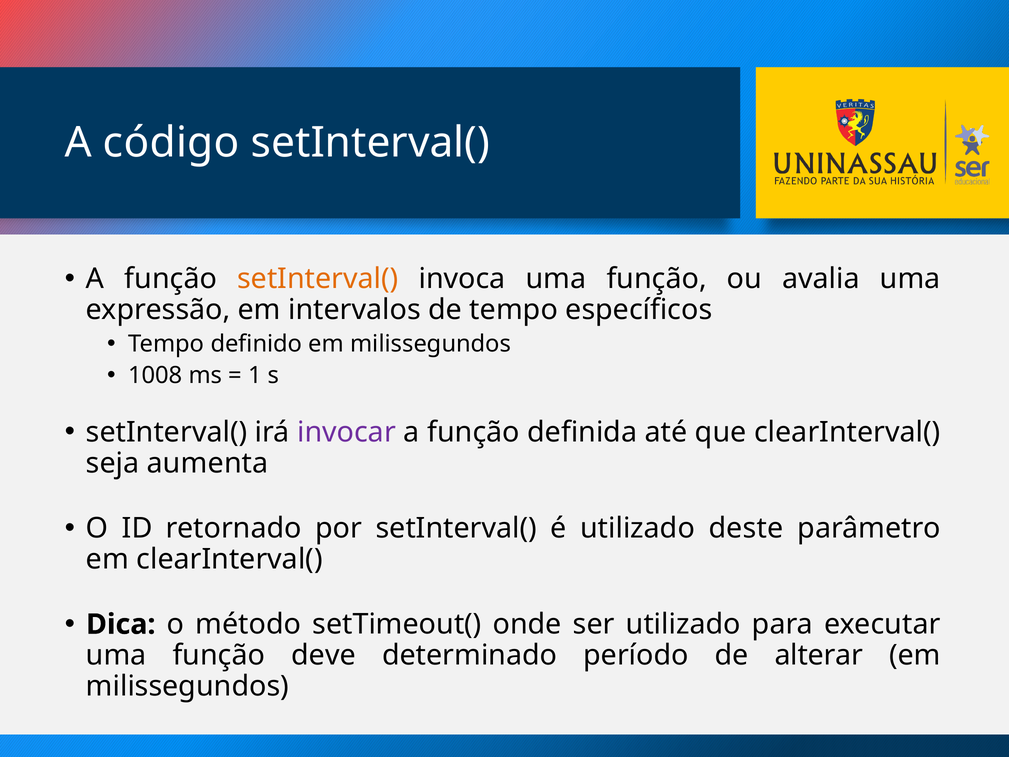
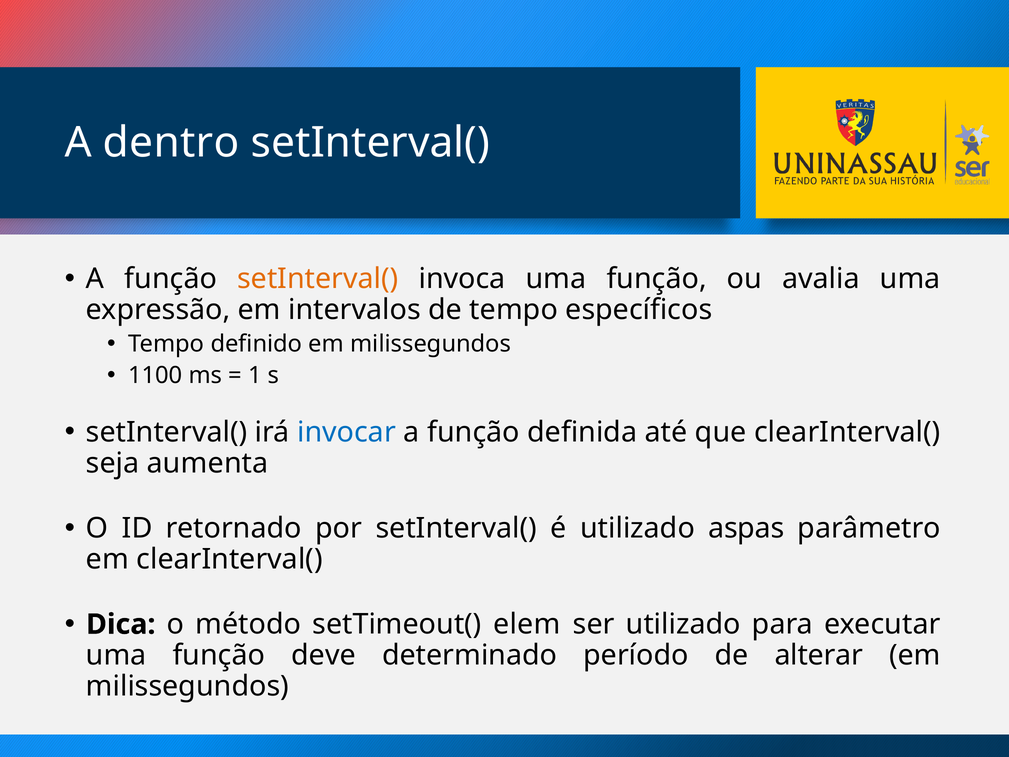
código: código -> dentro
1008: 1008 -> 1100
invocar colour: purple -> blue
deste: deste -> aspas
onde: onde -> elem
